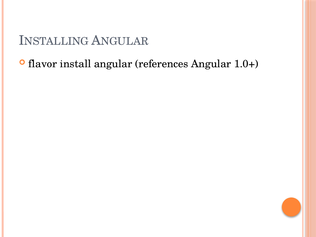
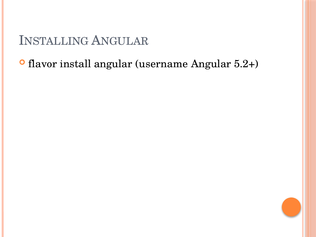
references: references -> username
1.0+: 1.0+ -> 5.2+
